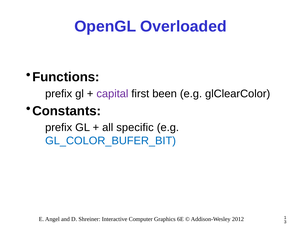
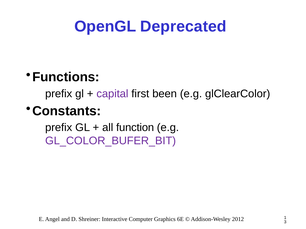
Overloaded: Overloaded -> Deprecated
specific: specific -> function
GL_COLOR_BUFER_BIT colour: blue -> purple
